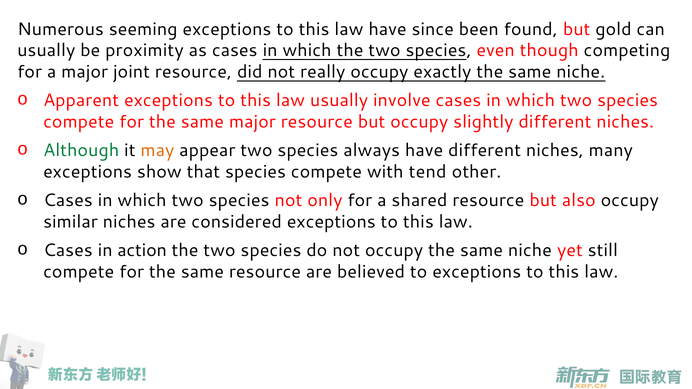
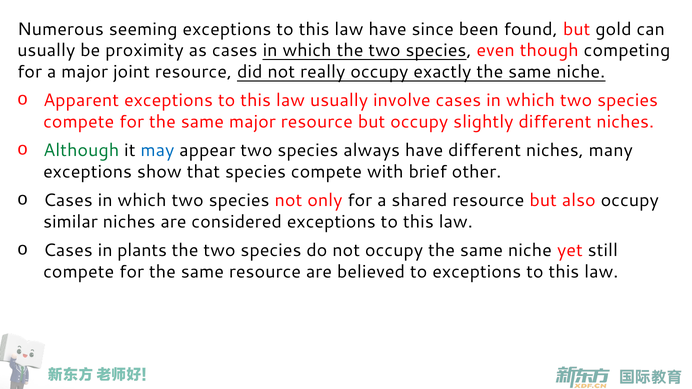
may colour: orange -> blue
tend: tend -> brief
action: action -> plants
